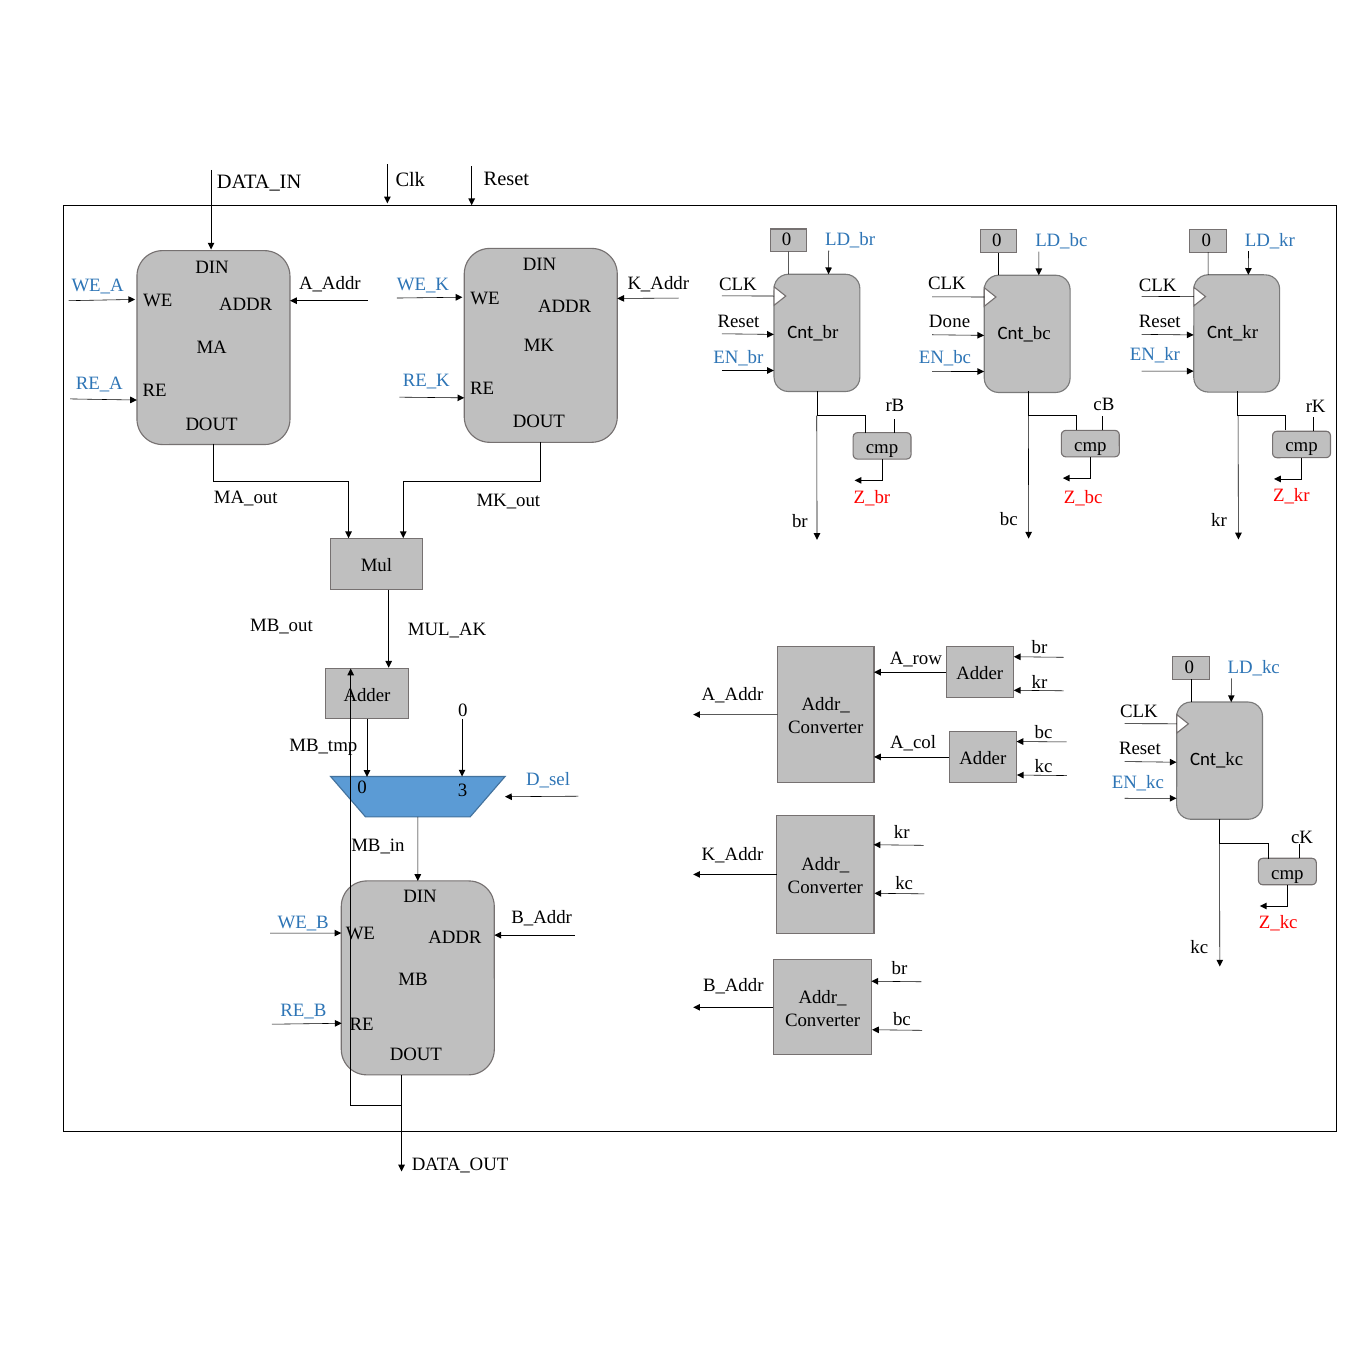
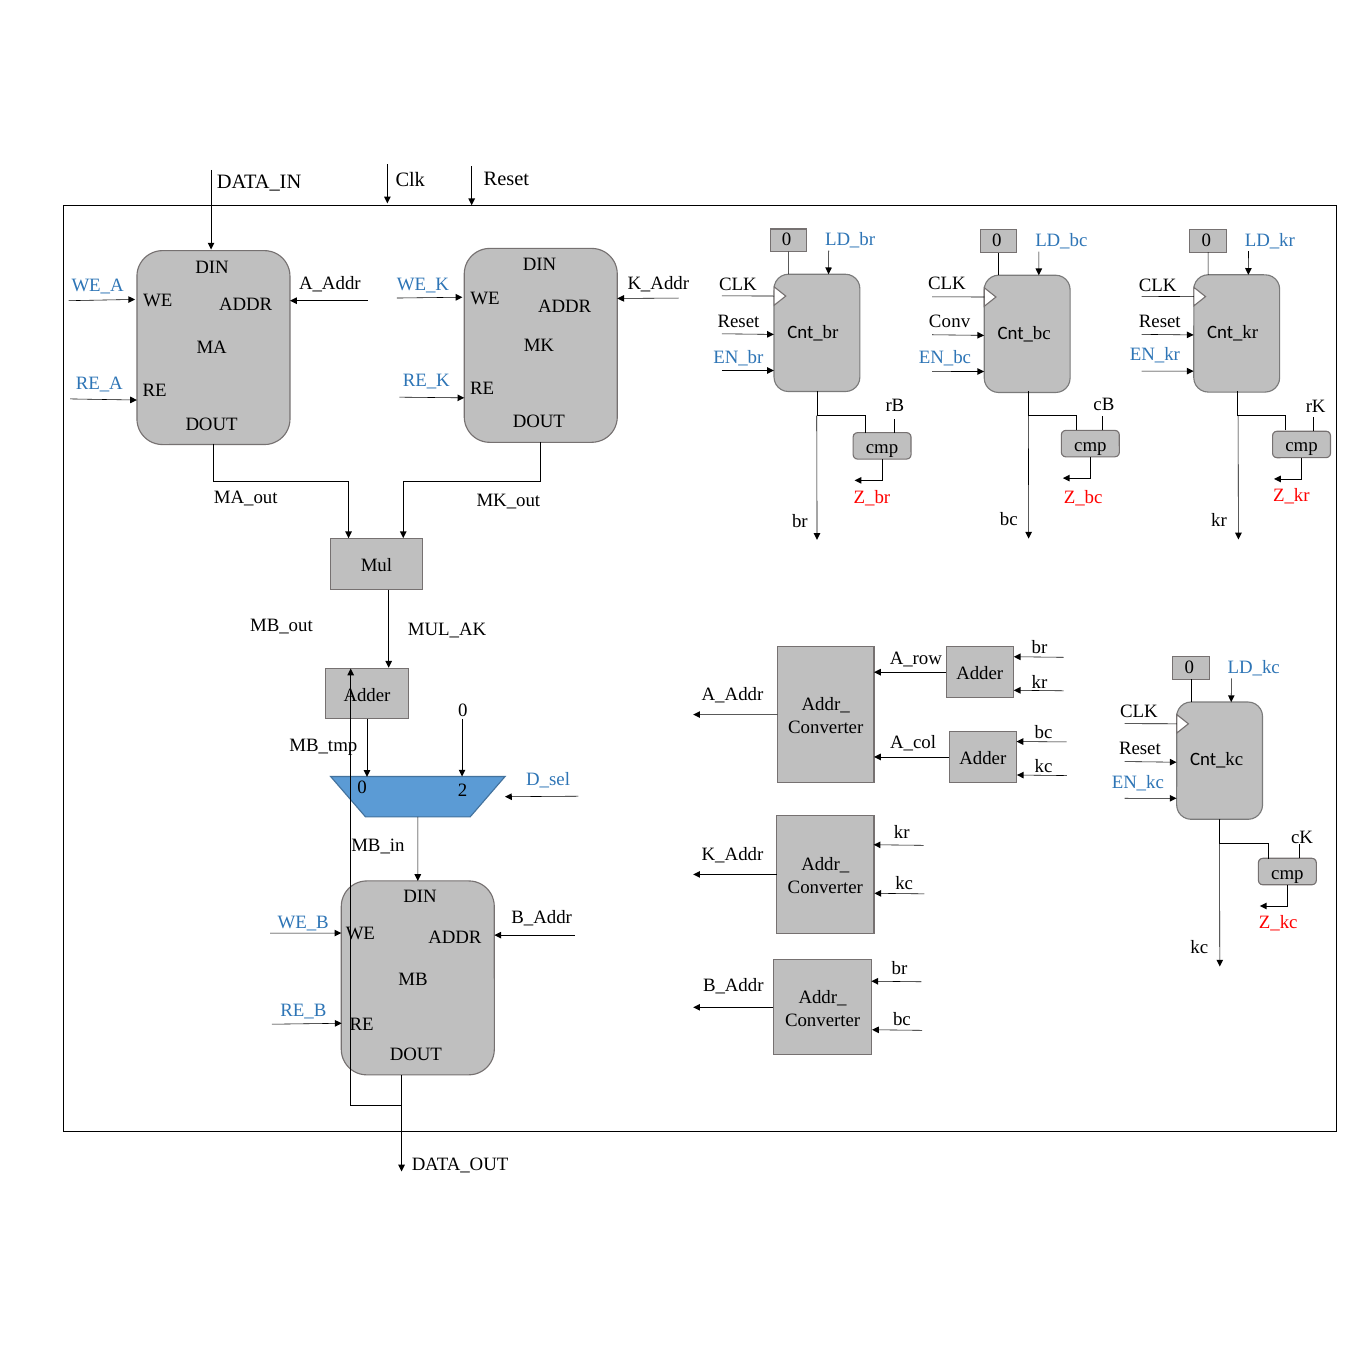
Done: Done -> Conv
3: 3 -> 2
